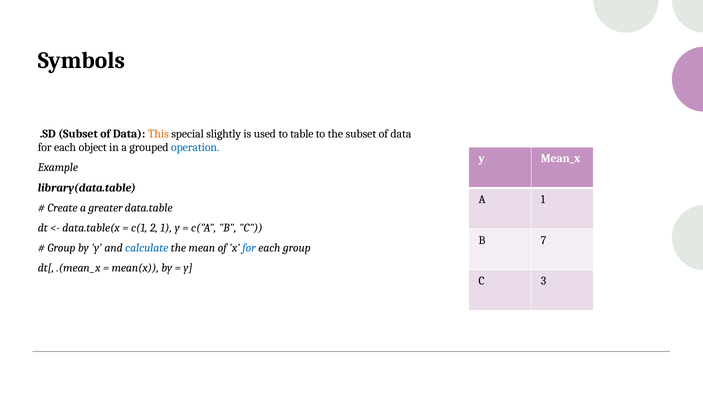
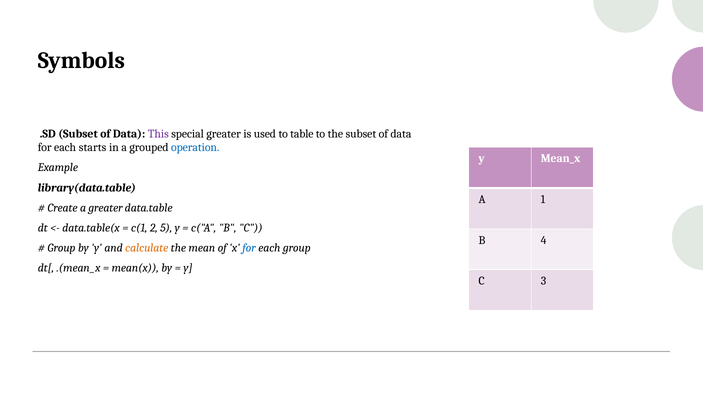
This colour: orange -> purple
special slightly: slightly -> greater
object: object -> starts
2 1: 1 -> 5
7: 7 -> 4
calculate colour: blue -> orange
